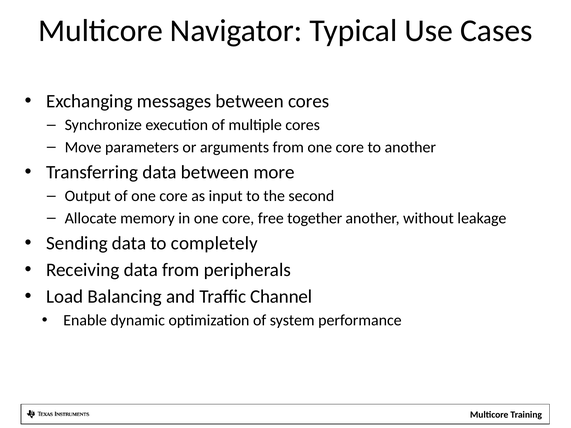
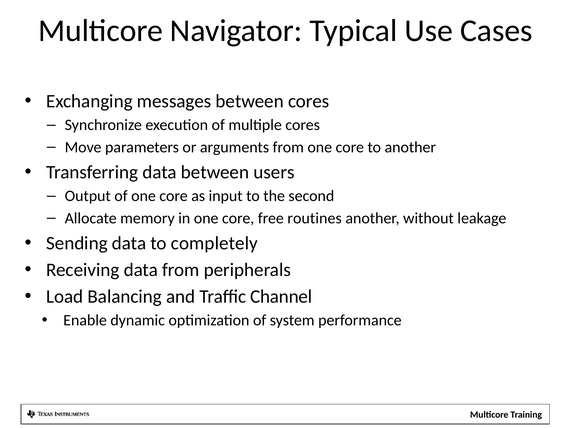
more: more -> users
together: together -> routines
